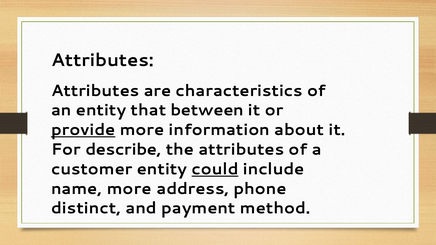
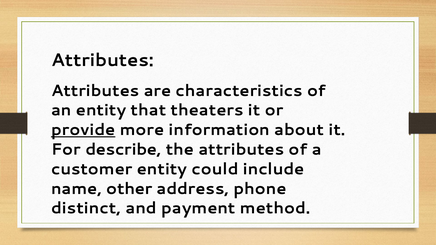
between: between -> theaters
could underline: present -> none
name more: more -> other
